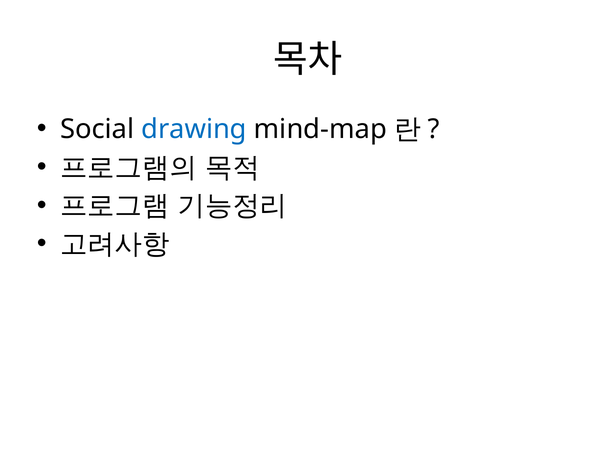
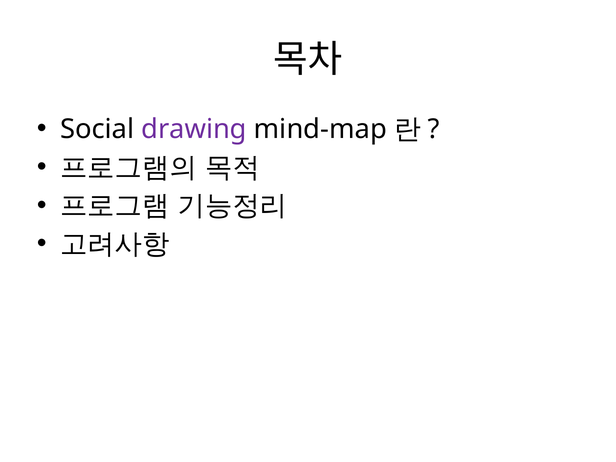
drawing colour: blue -> purple
